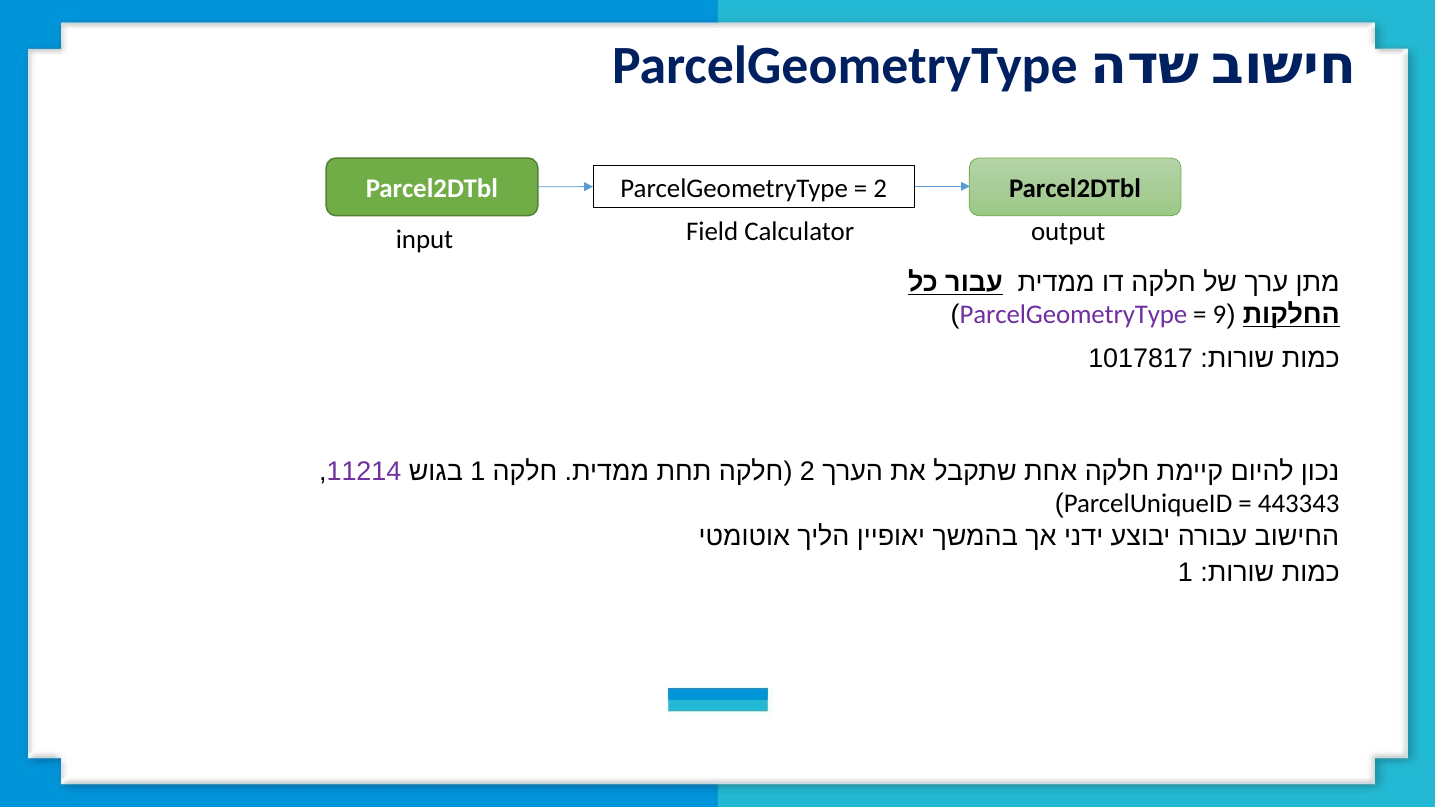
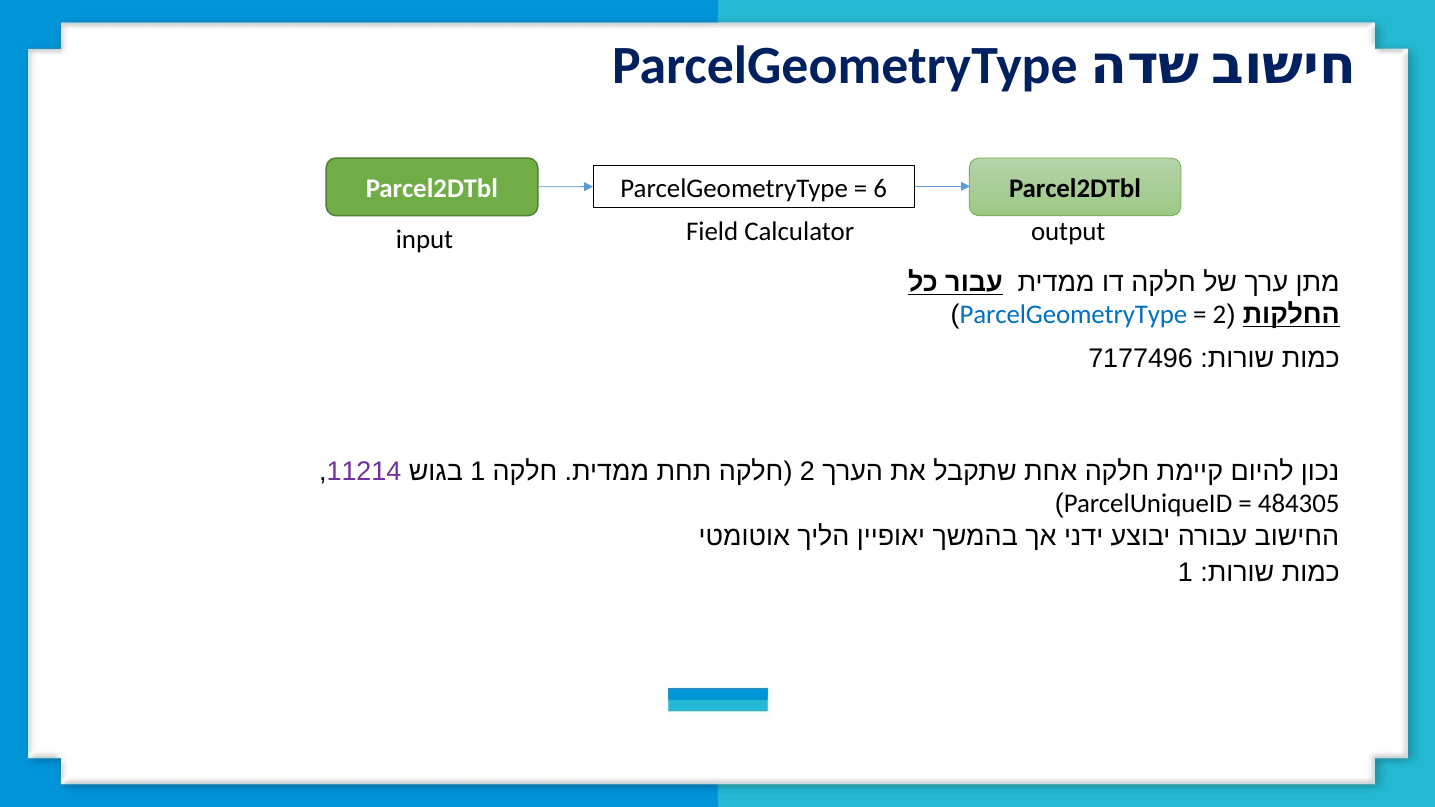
2 at (880, 188): 2 -> 6
ParcelGeometryType at (1073, 315) colour: purple -> blue
9 at (1220, 315): 9 -> 2
1017817: 1017817 -> 7177496
443343: 443343 -> 484305
